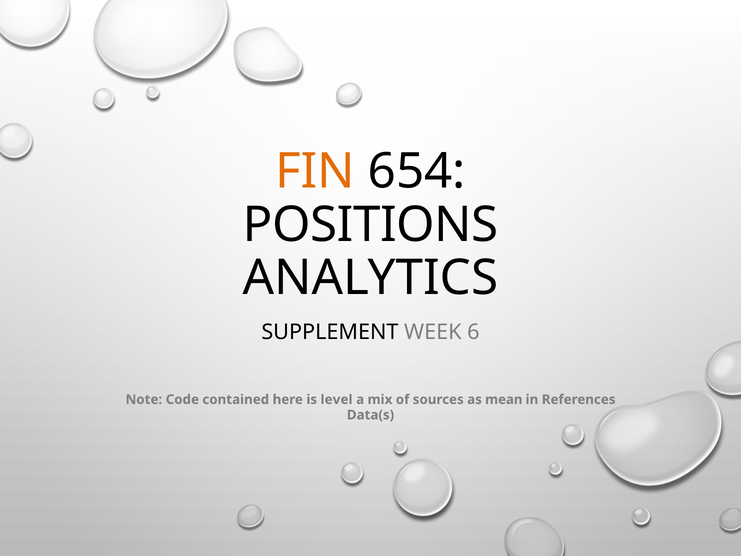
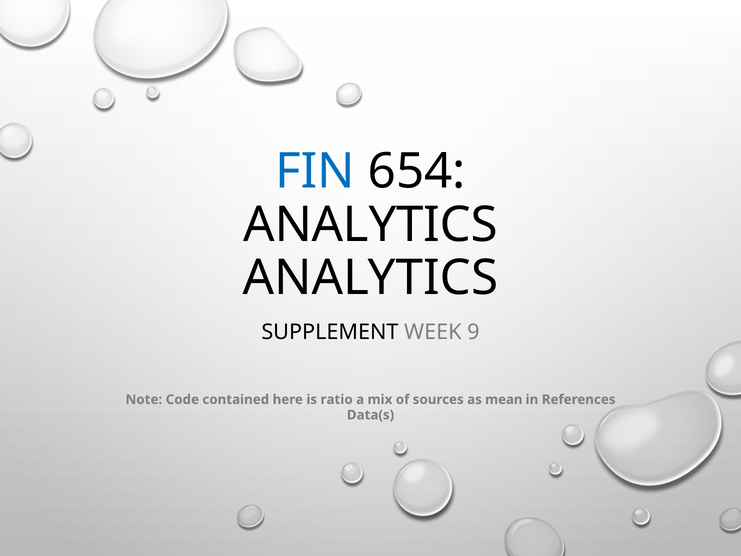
FIN colour: orange -> blue
POSITIONS at (371, 225): POSITIONS -> ANALYTICS
6: 6 -> 9
level: level -> ratio
